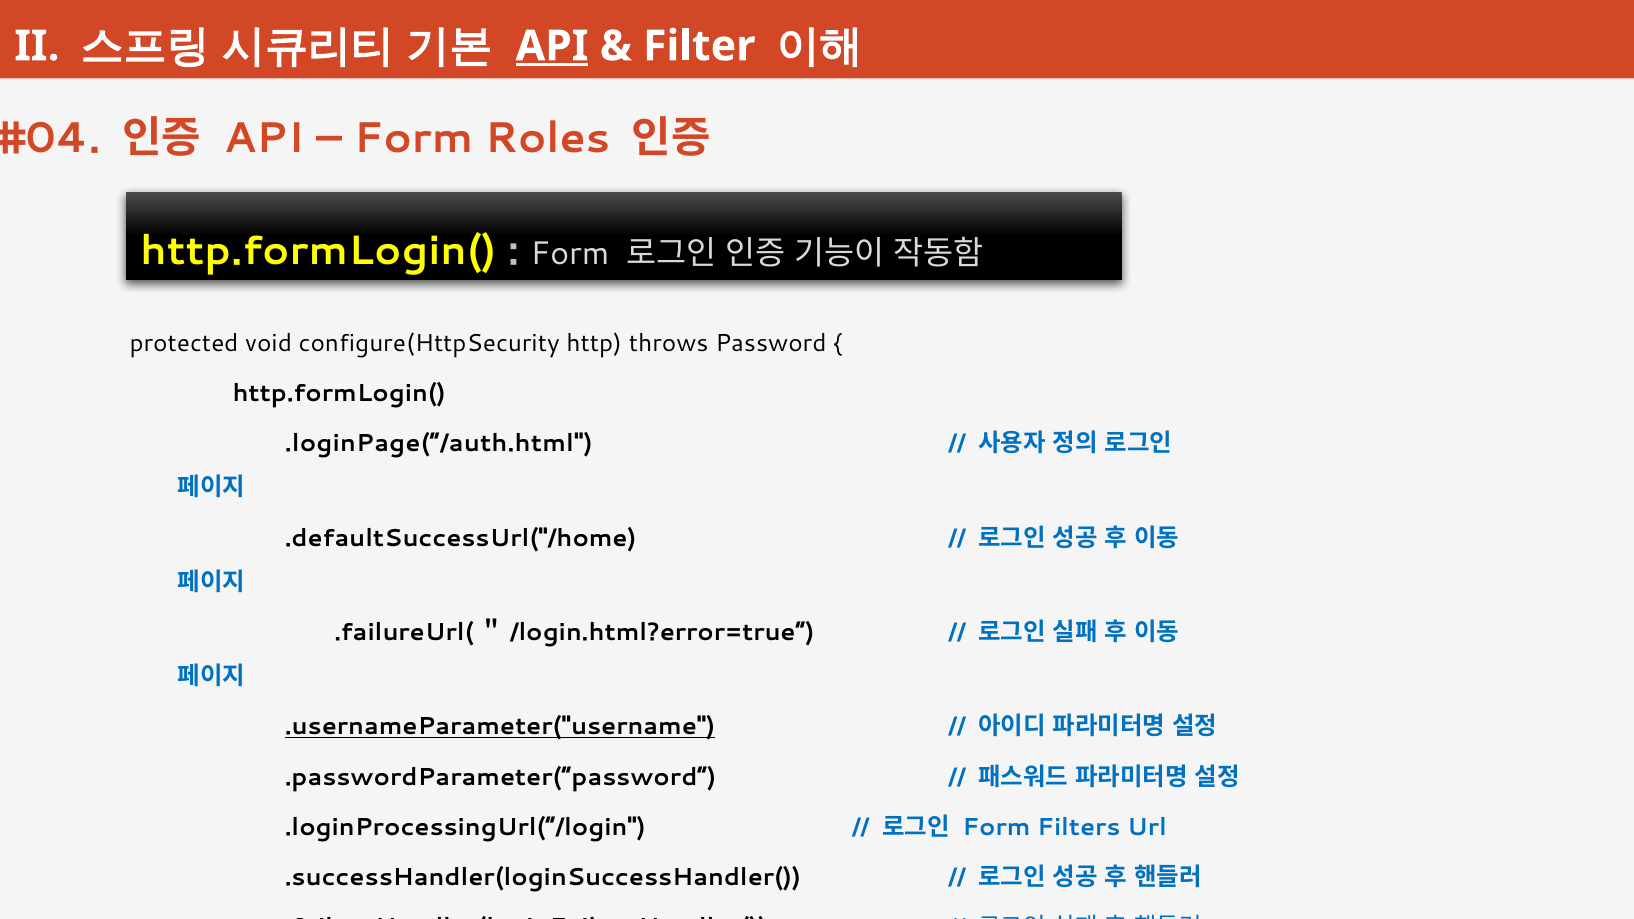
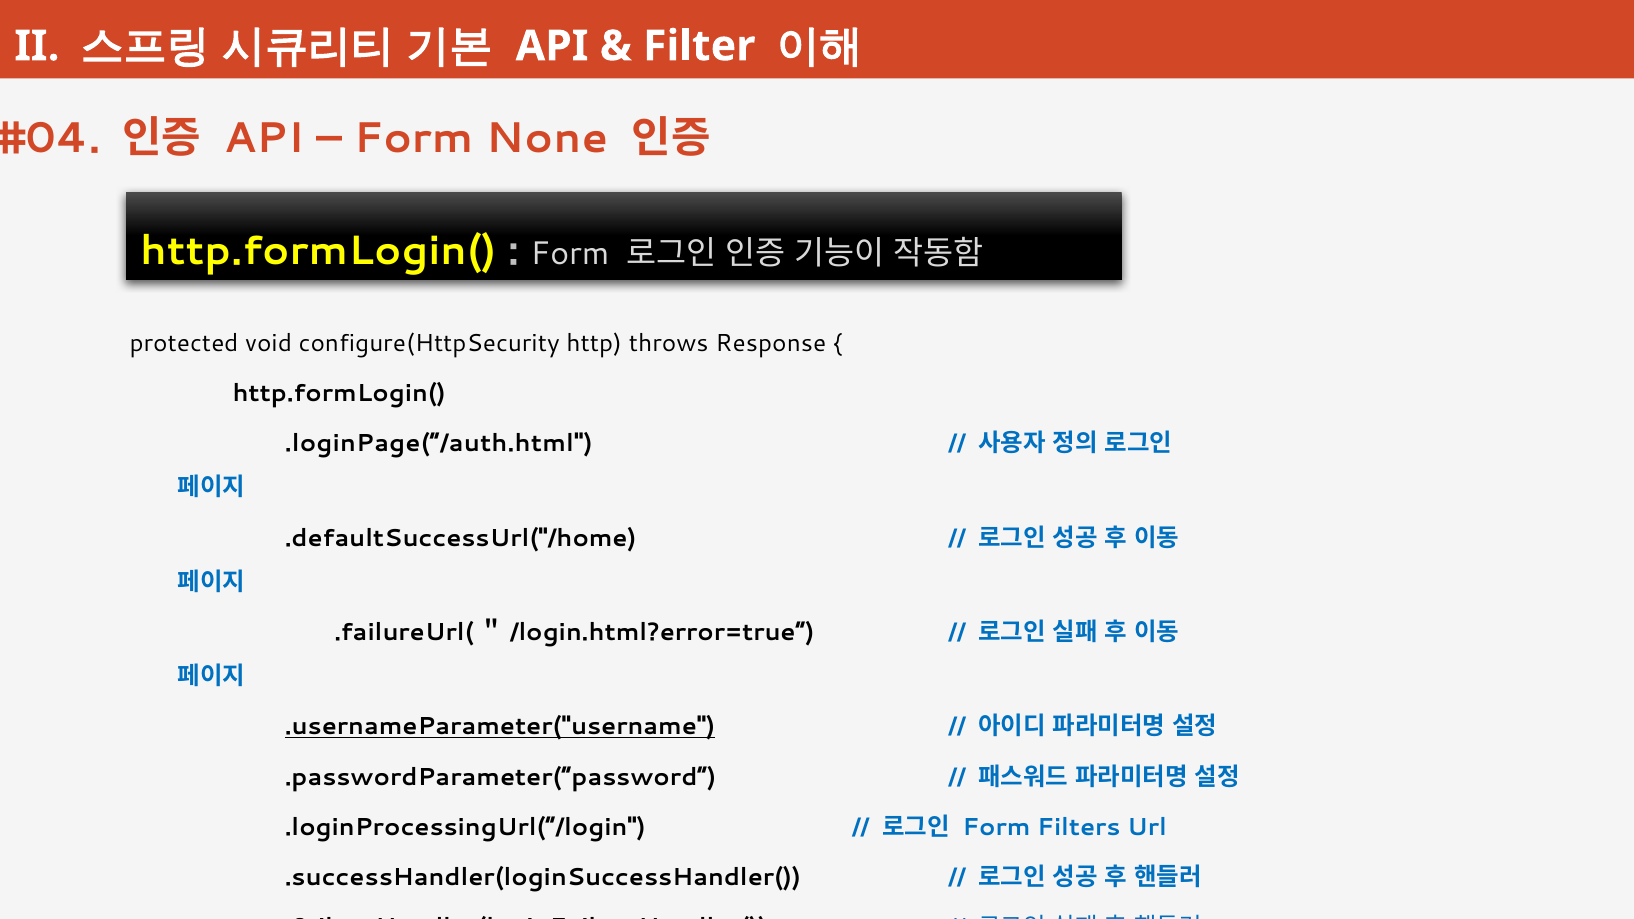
API at (552, 46) underline: present -> none
Roles: Roles -> None
Password: Password -> Response
